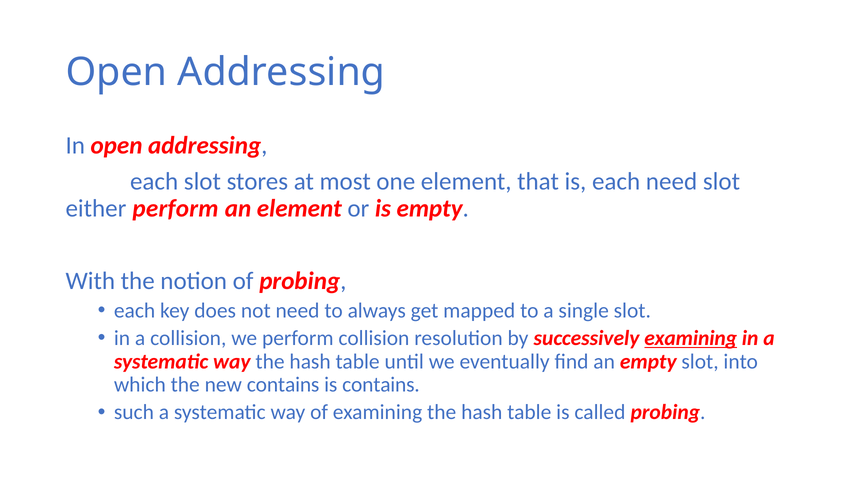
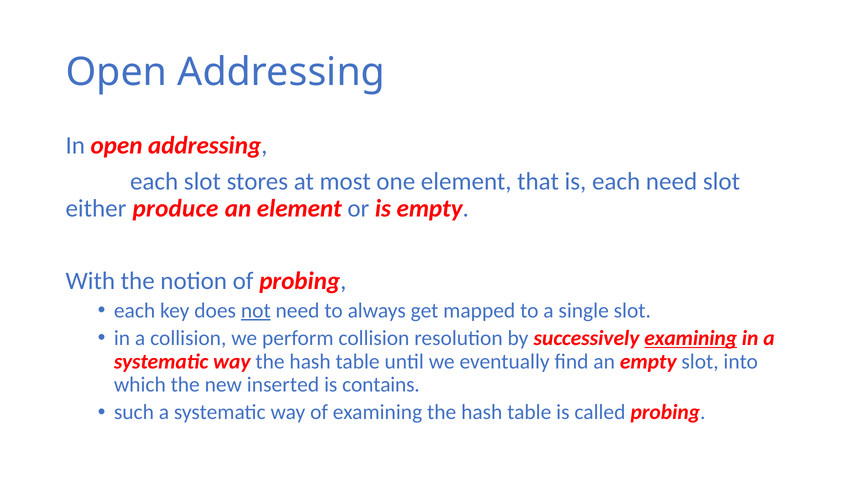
either perform: perform -> produce
not underline: none -> present
new contains: contains -> inserted
